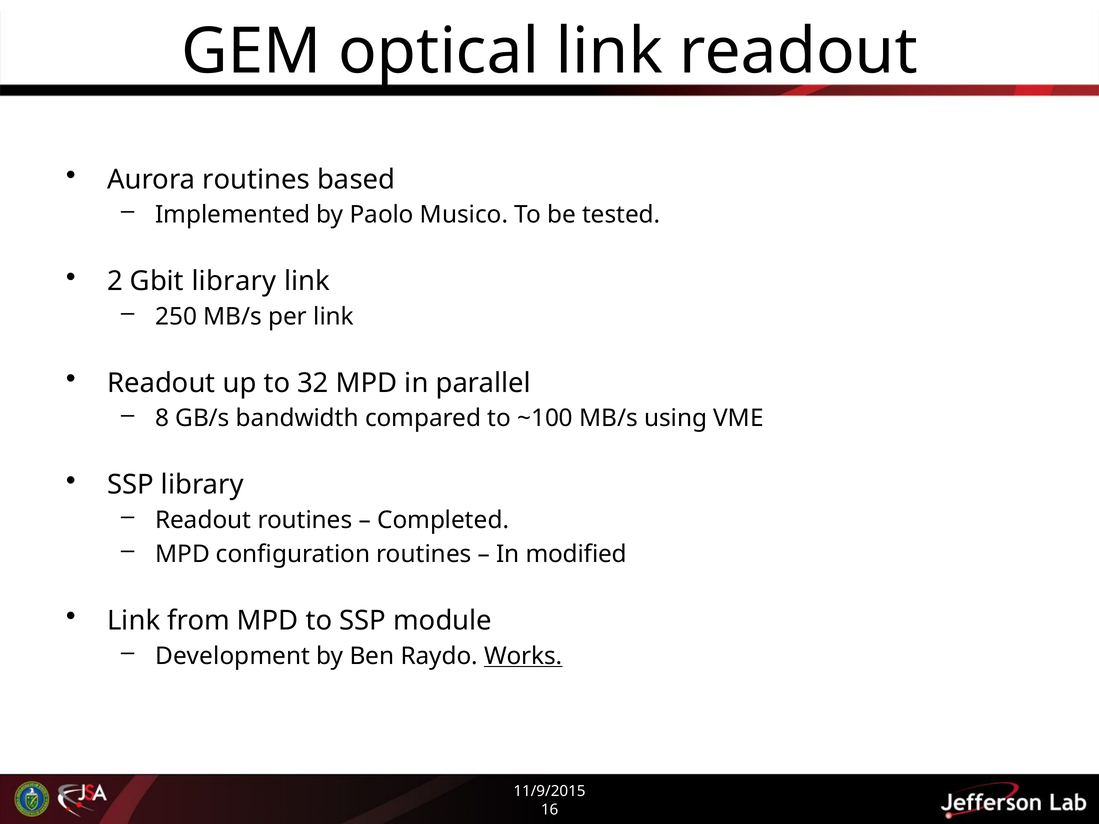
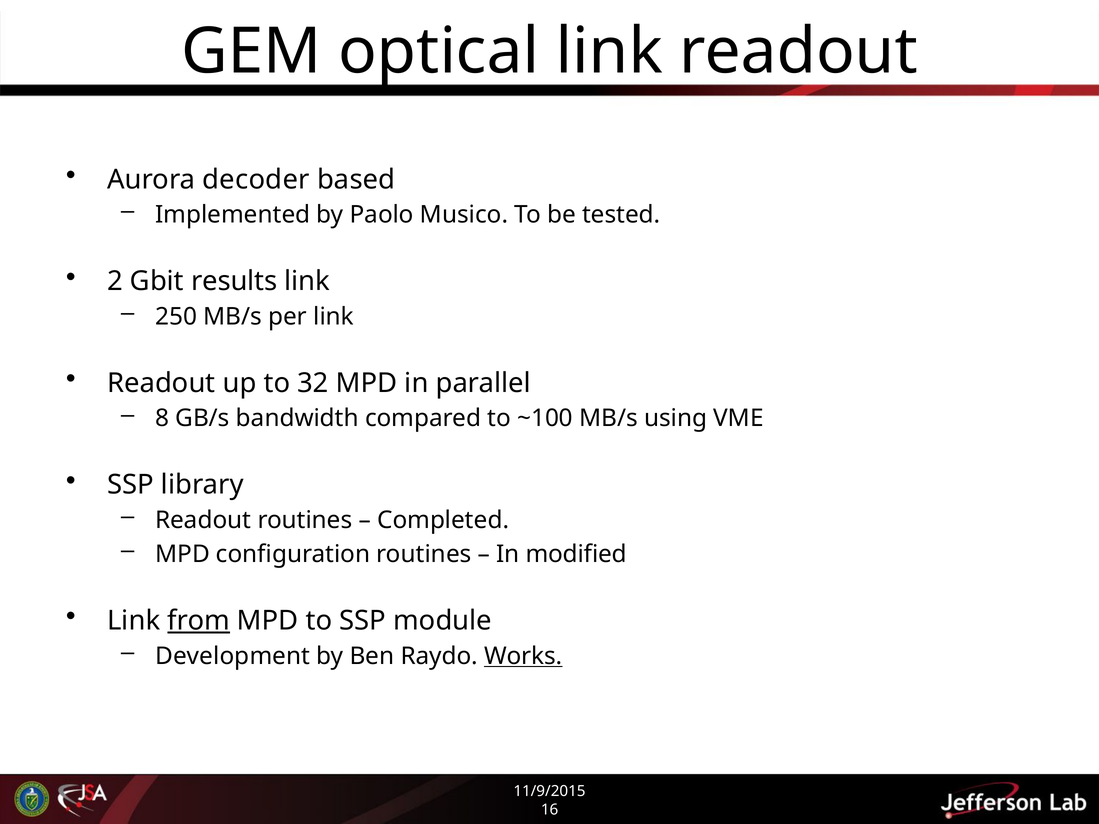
Aurora routines: routines -> decoder
Gbit library: library -> results
from underline: none -> present
